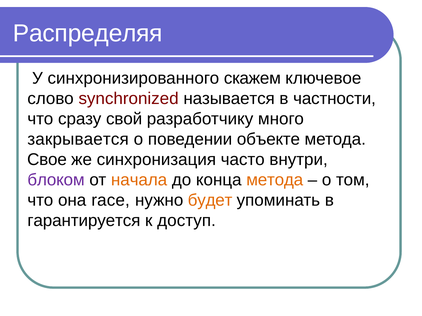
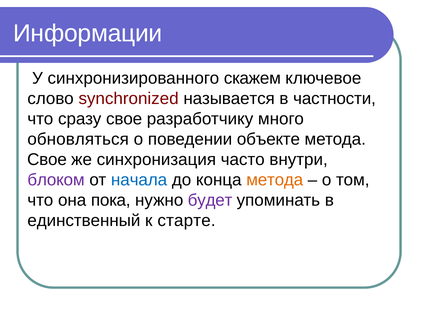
Распределяя: Распределяя -> Информации
сразу свой: свой -> свое
закрывается: закрывается -> обновляться
начала colour: orange -> blue
race: race -> пока
будет colour: orange -> purple
гарантируется: гарантируется -> единственный
доступ: доступ -> старте
